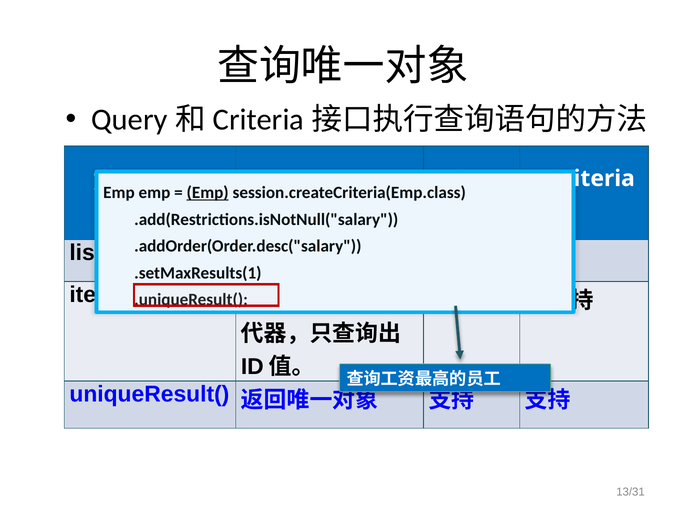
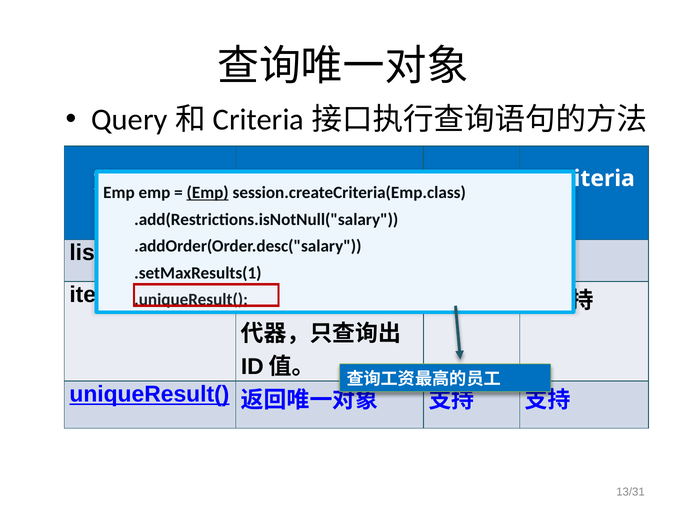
uniqueResult( underline: none -> present
